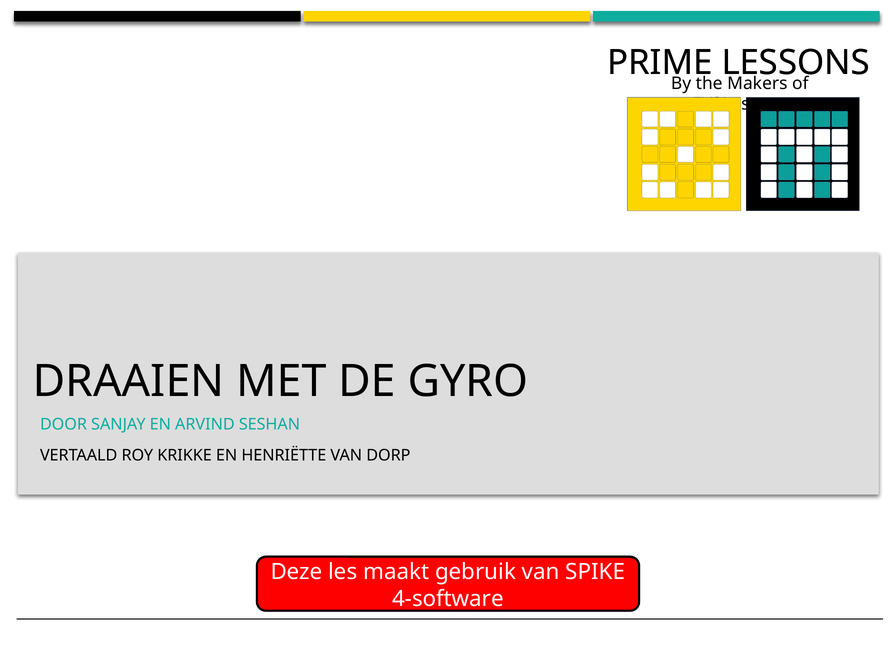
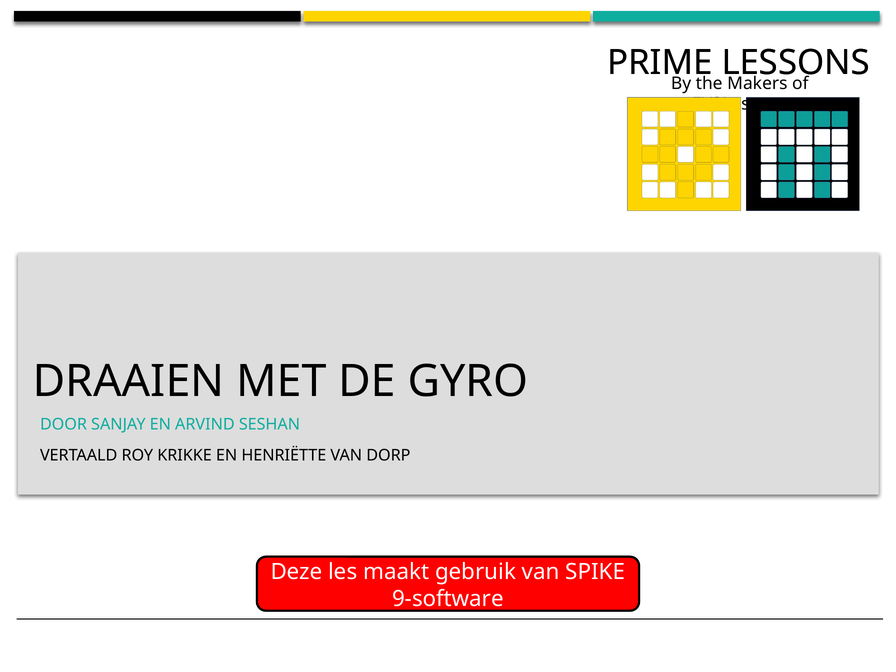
4-software: 4-software -> 9-software
